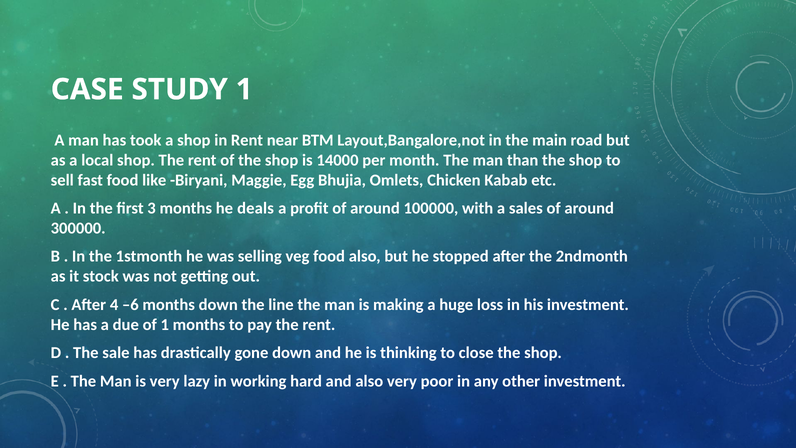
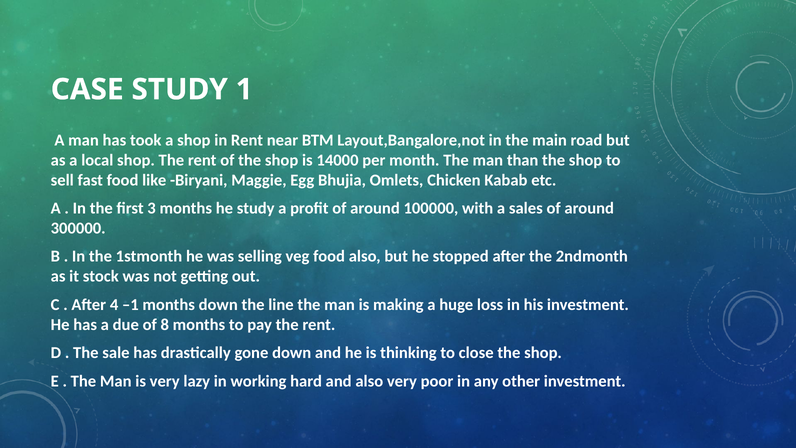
he deals: deals -> study
–6: –6 -> –1
of 1: 1 -> 8
